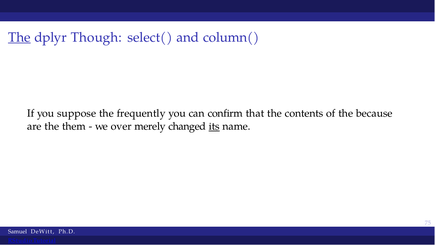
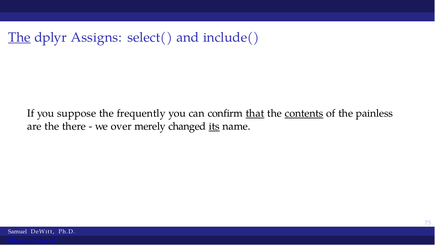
Though: Though -> Assigns
column(: column( -> include(
that underline: none -> present
contents underline: none -> present
because: because -> painless
them: them -> there
